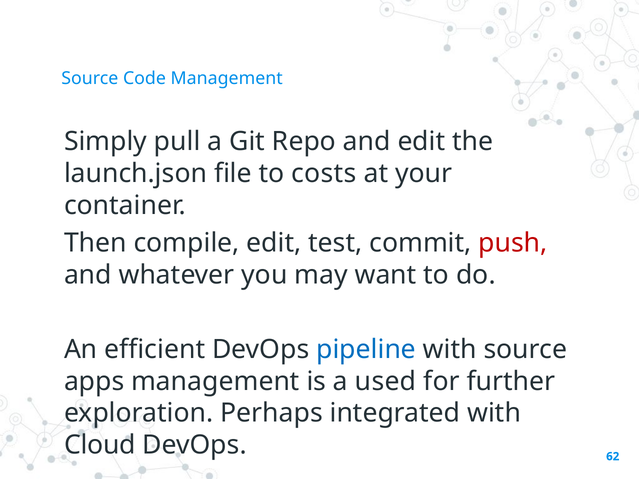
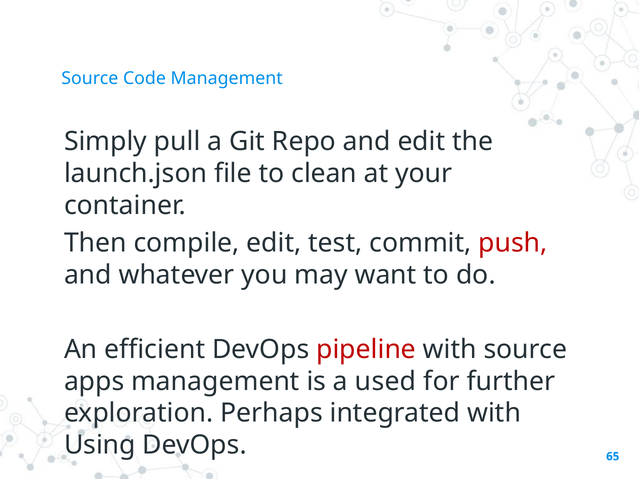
costs: costs -> clean
pipeline colour: blue -> red
Cloud: Cloud -> Using
62: 62 -> 65
